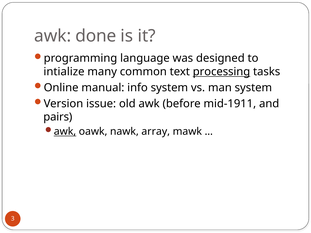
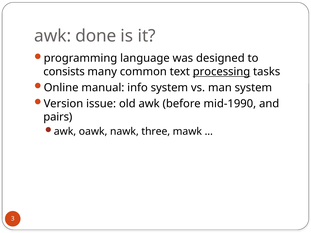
intialize: intialize -> consists
mid-1911: mid-1911 -> mid-1990
awk at (65, 132) underline: present -> none
array: array -> three
